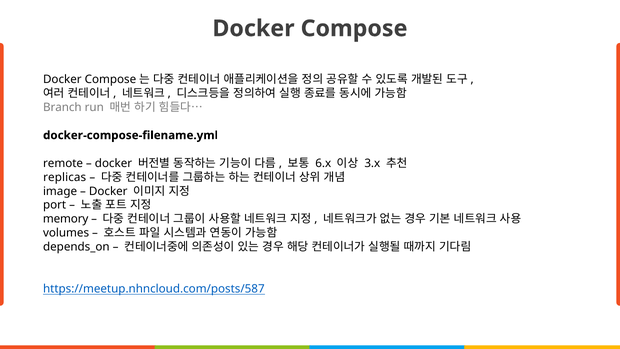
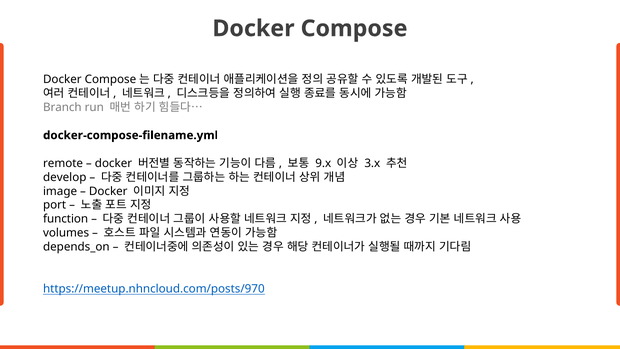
6.x: 6.x -> 9.x
replicas: replicas -> develop
memory: memory -> function
https://meetup.nhncloud.com/posts/587: https://meetup.nhncloud.com/posts/587 -> https://meetup.nhncloud.com/posts/970
